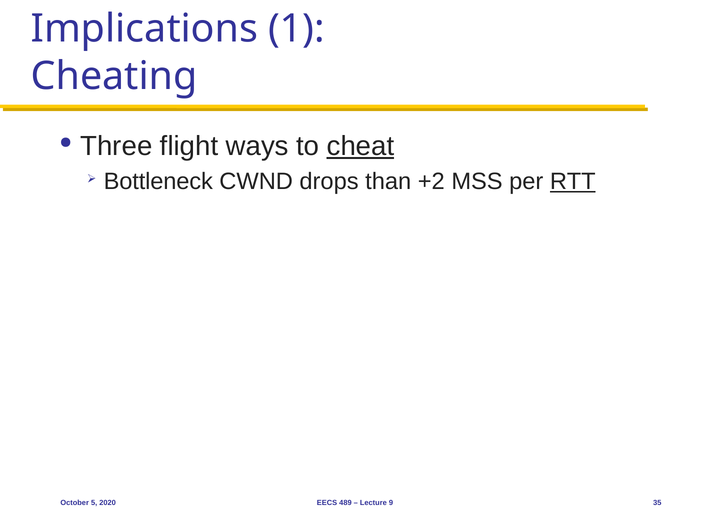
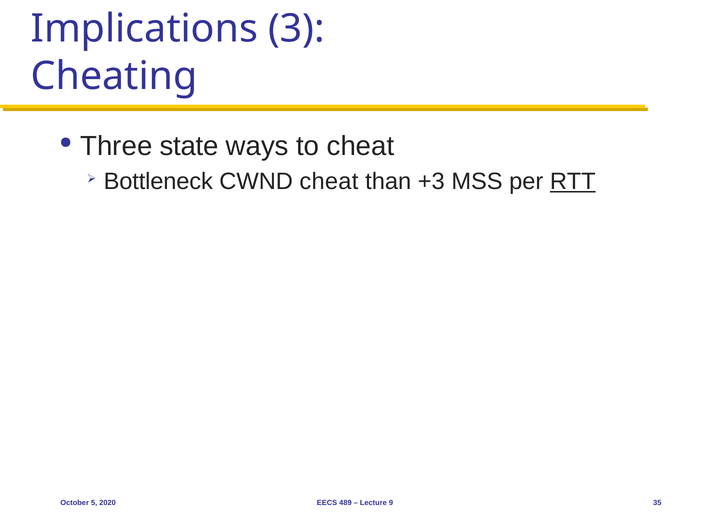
1: 1 -> 3
flight: flight -> state
cheat at (360, 146) underline: present -> none
CWND drops: drops -> cheat
+2: +2 -> +3
